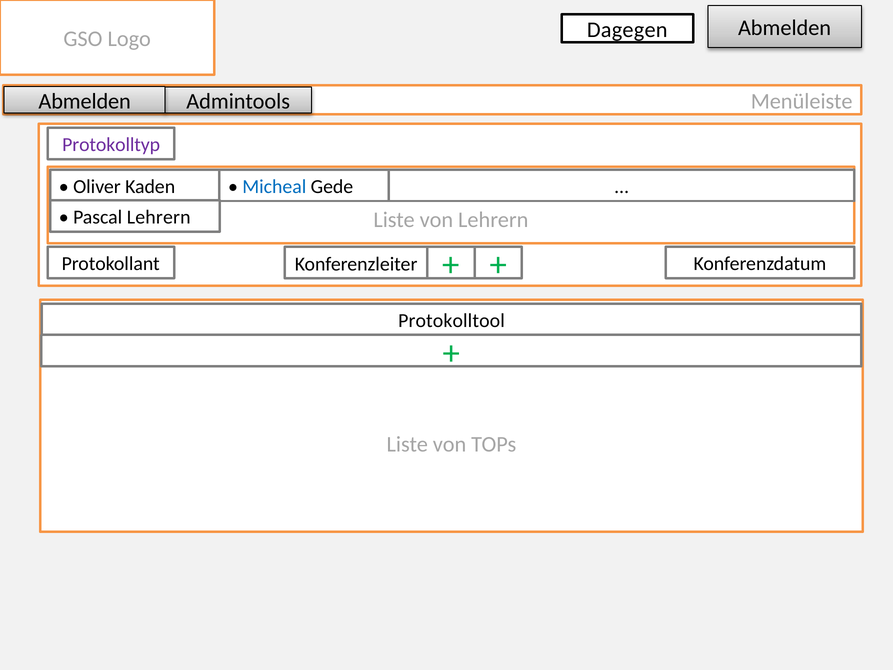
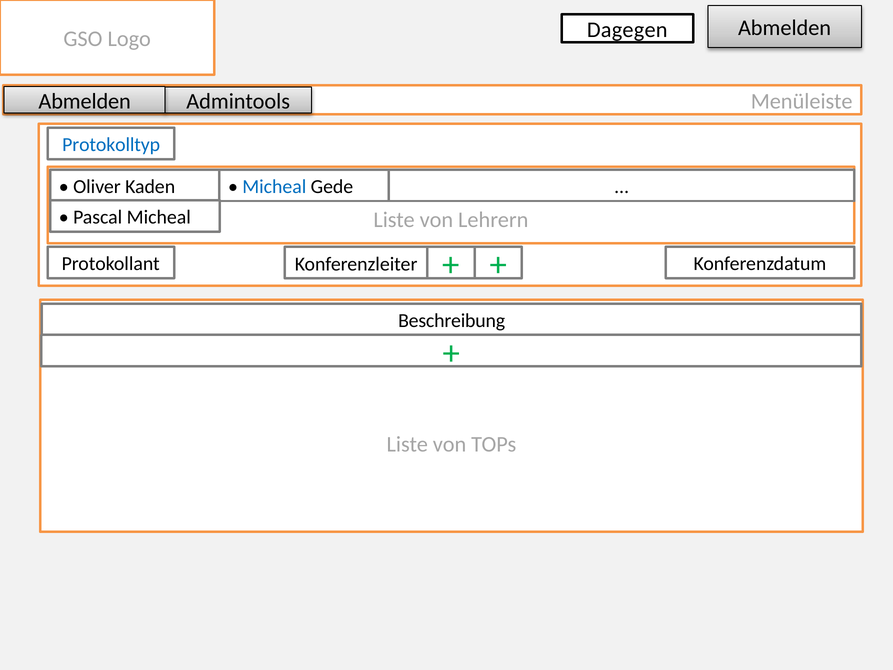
Protokolltyp colour: purple -> blue
Pascal Lehrern: Lehrern -> Micheal
Protokolltool: Protokolltool -> Beschreibung
